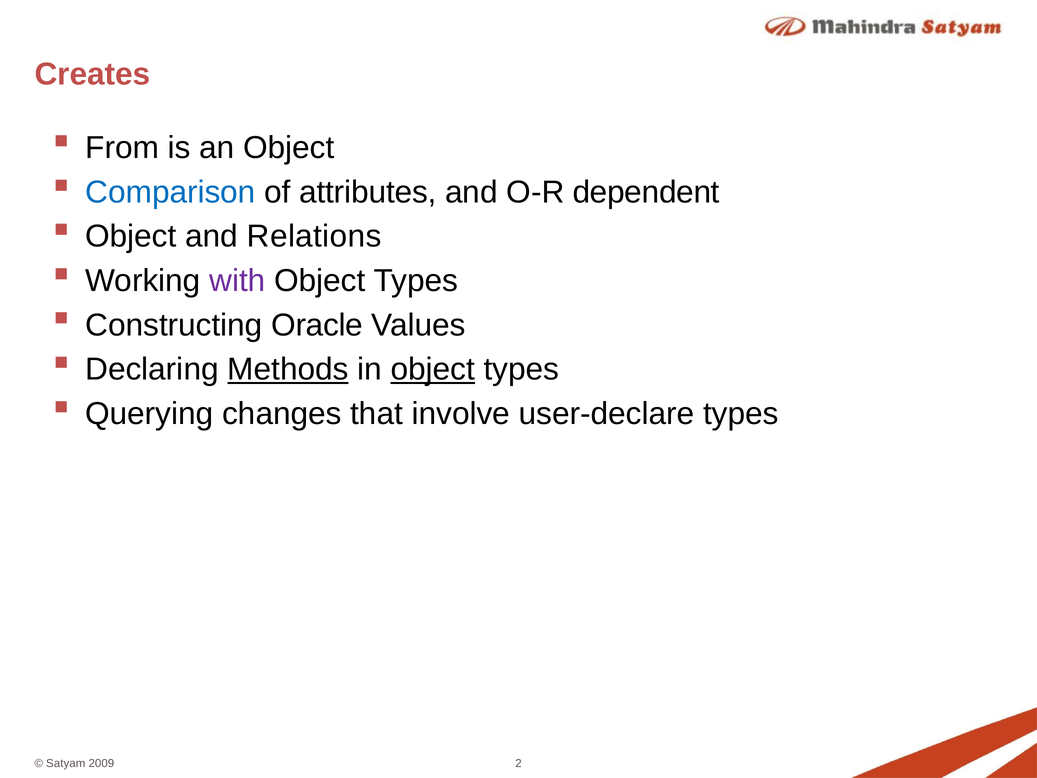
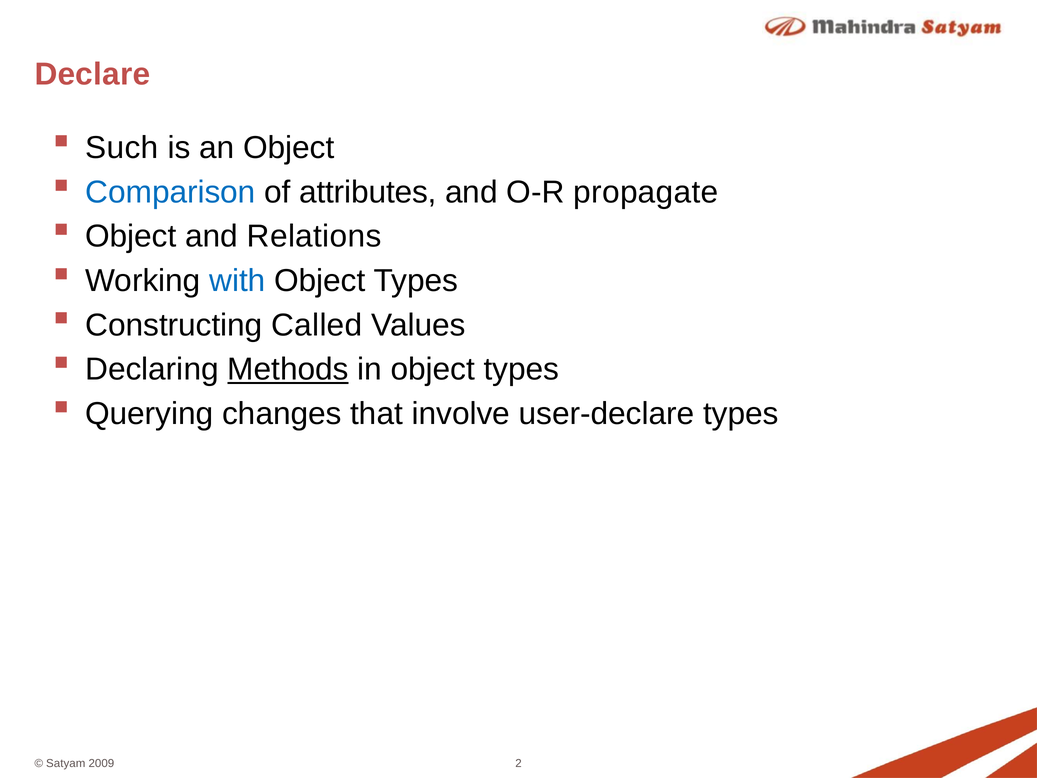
Creates: Creates -> Declare
From: From -> Such
dependent: dependent -> propagate
with colour: purple -> blue
Oracle: Oracle -> Called
object at (433, 369) underline: present -> none
